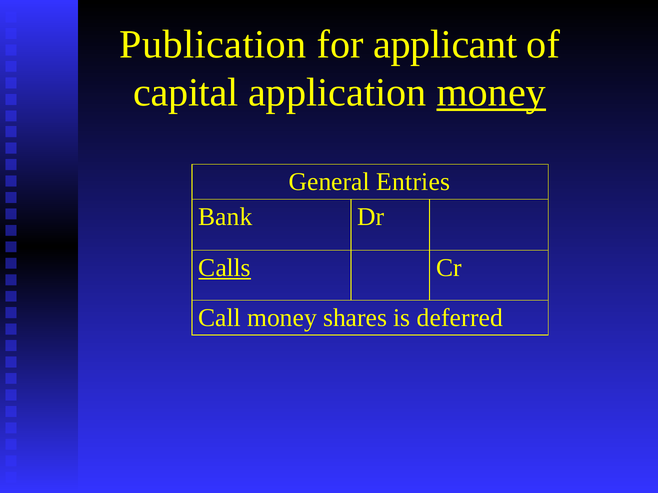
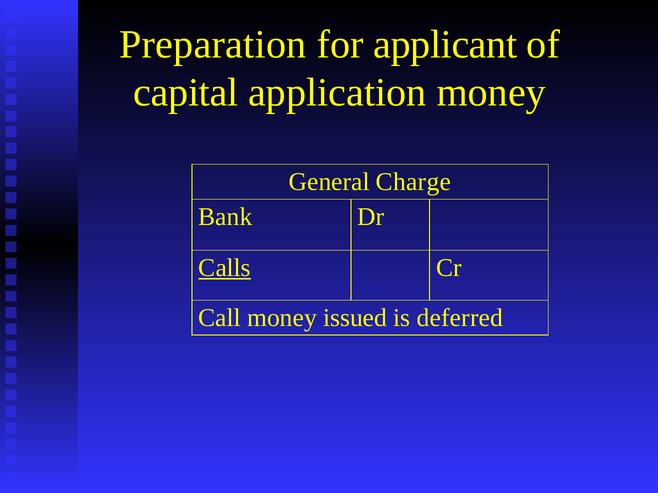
Publication: Publication -> Preparation
money at (491, 93) underline: present -> none
Entries: Entries -> Charge
shares: shares -> issued
